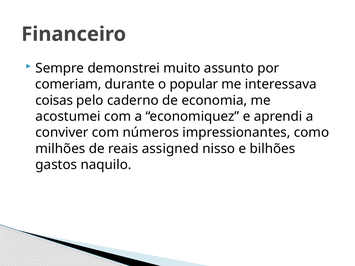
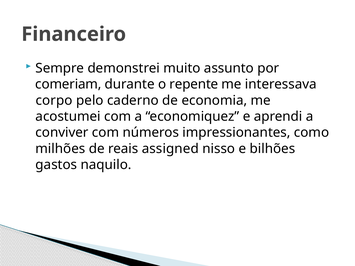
popular: popular -> repente
coisas: coisas -> corpo
